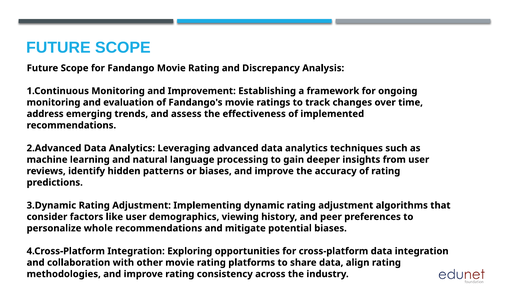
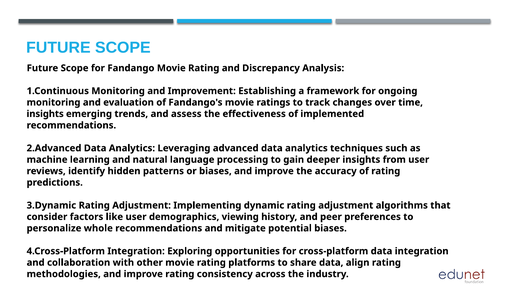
address at (45, 114): address -> insights
